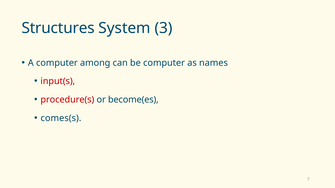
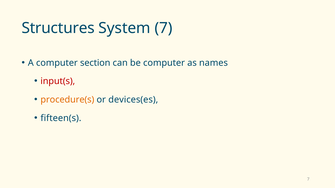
System 3: 3 -> 7
among: among -> section
procedure(s colour: red -> orange
become(es: become(es -> devices(es
comes(s: comes(s -> fifteen(s
